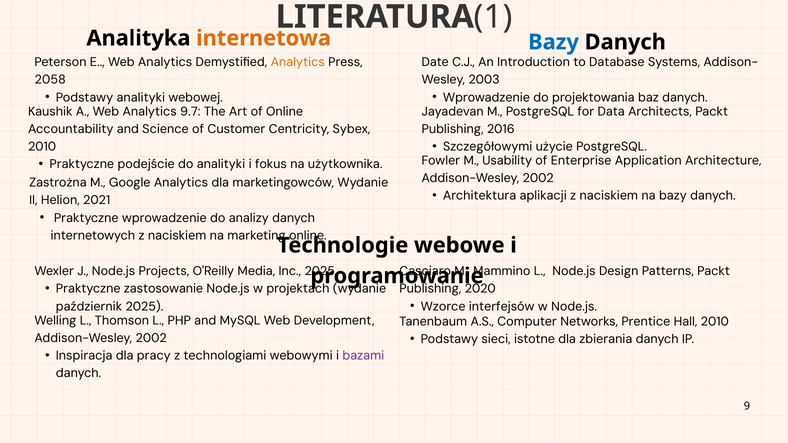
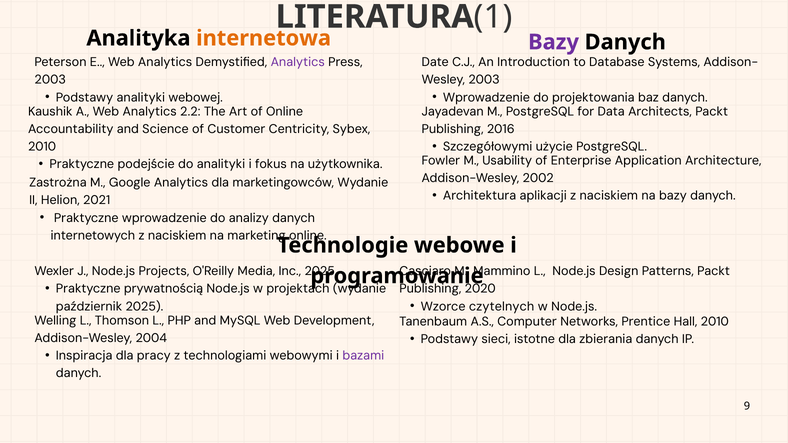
Bazy at (554, 42) colour: blue -> purple
Analytics at (298, 62) colour: orange -> purple
2058 at (50, 80): 2058 -> 2003
9.7: 9.7 -> 2.2
zastosowanie: zastosowanie -> prywatnością
interfejsów: interfejsów -> czytelnych
2002 at (151, 338): 2002 -> 2004
